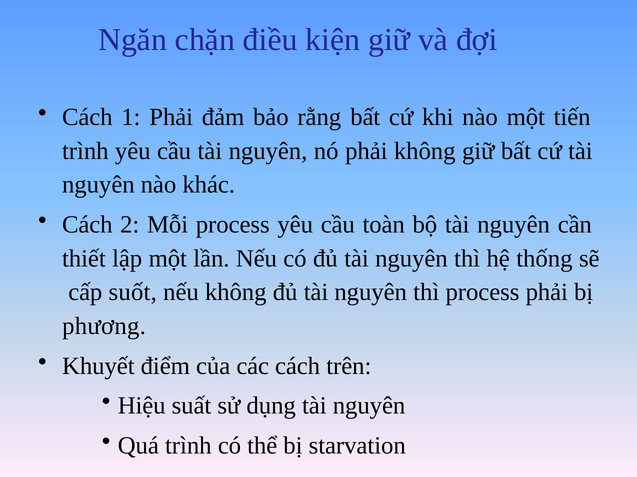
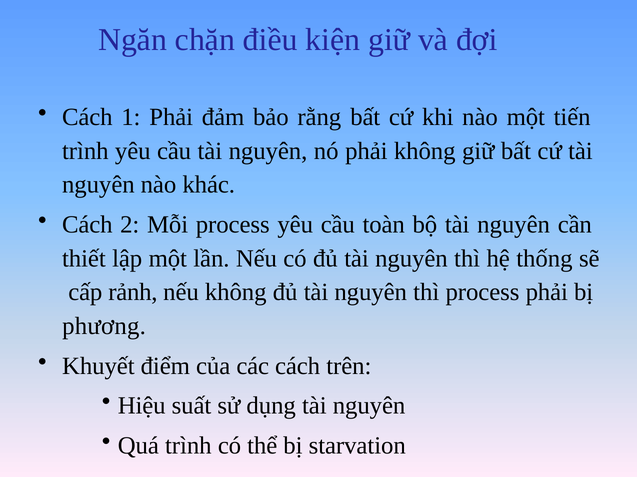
suốt: suốt -> rảnh
